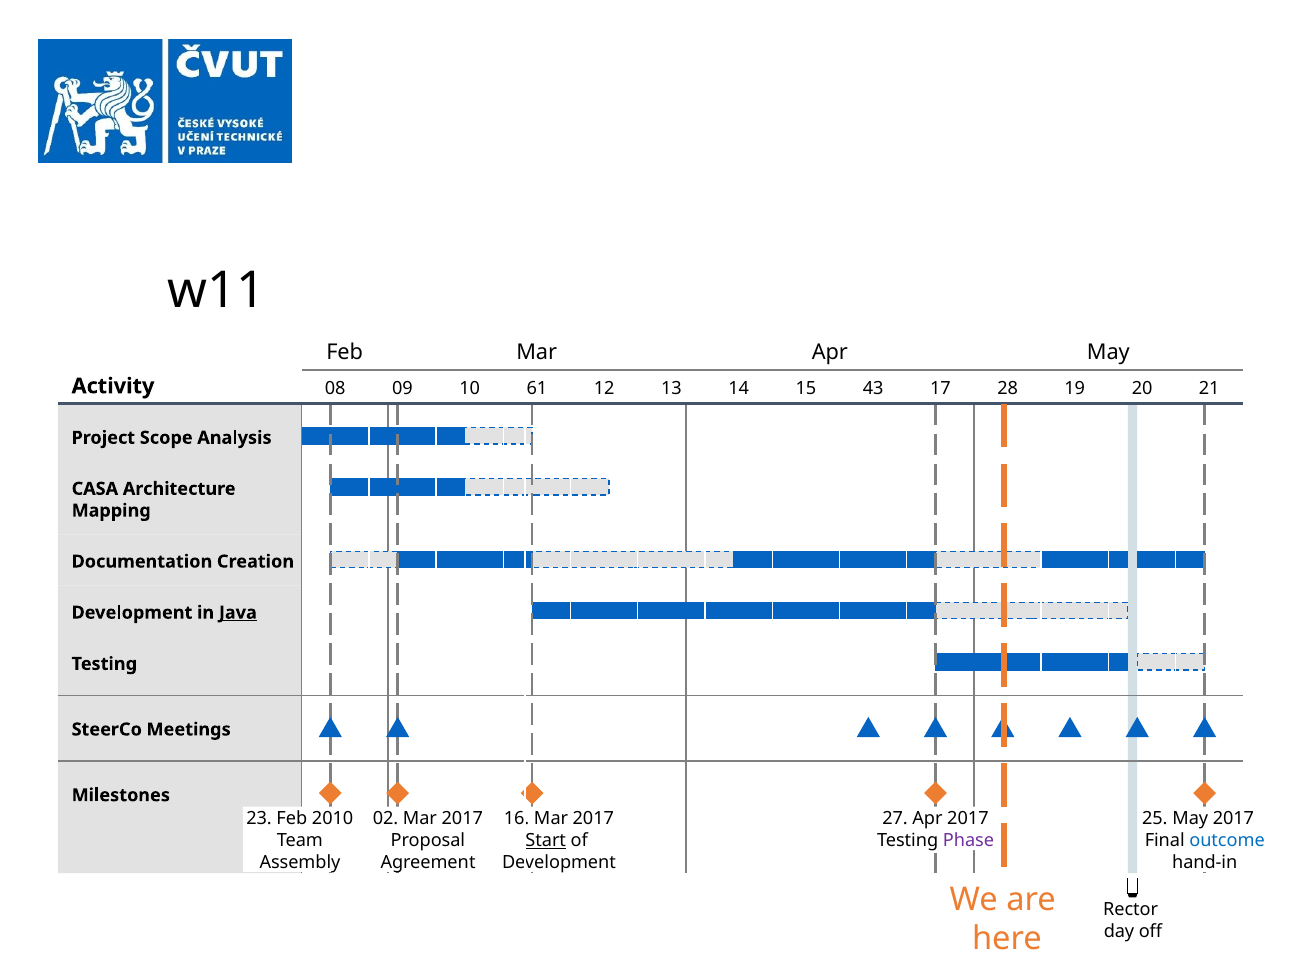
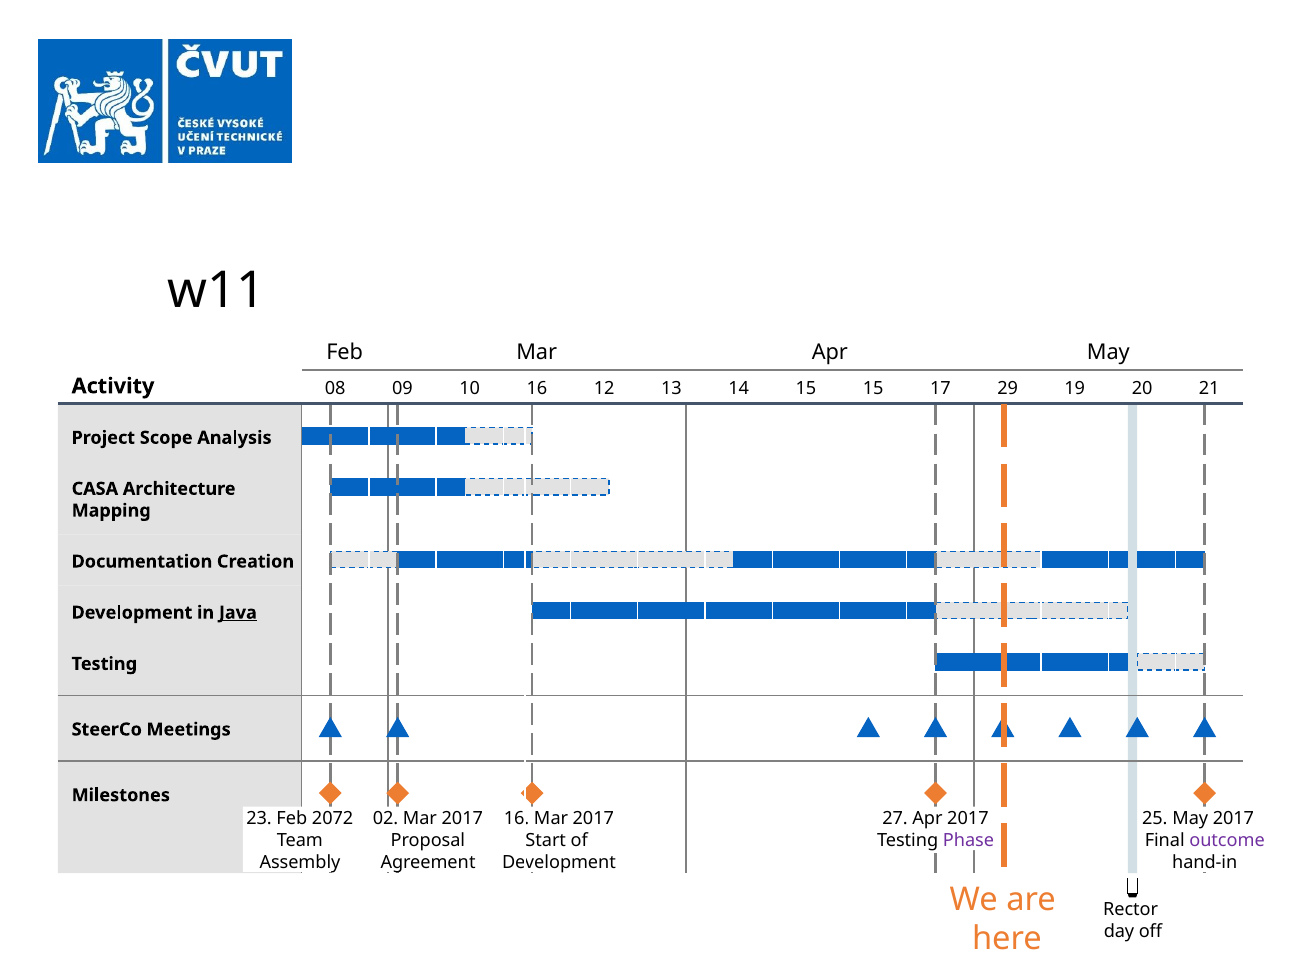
10 61: 61 -> 16
15 43: 43 -> 15
28: 28 -> 29
2010: 2010 -> 2072
Start underline: present -> none
outcome colour: blue -> purple
